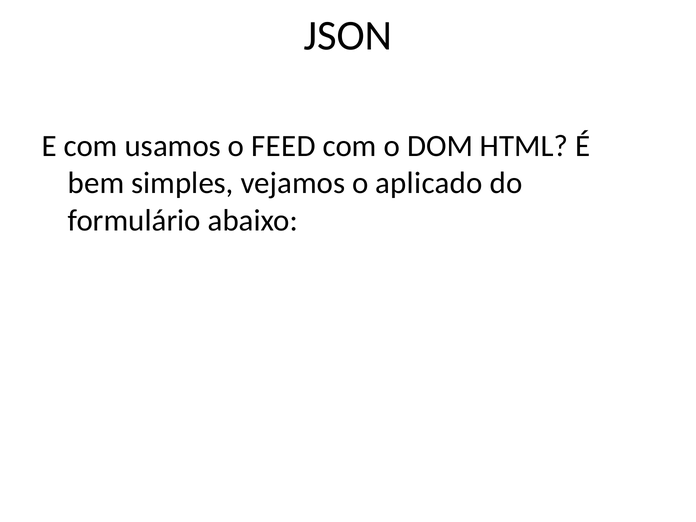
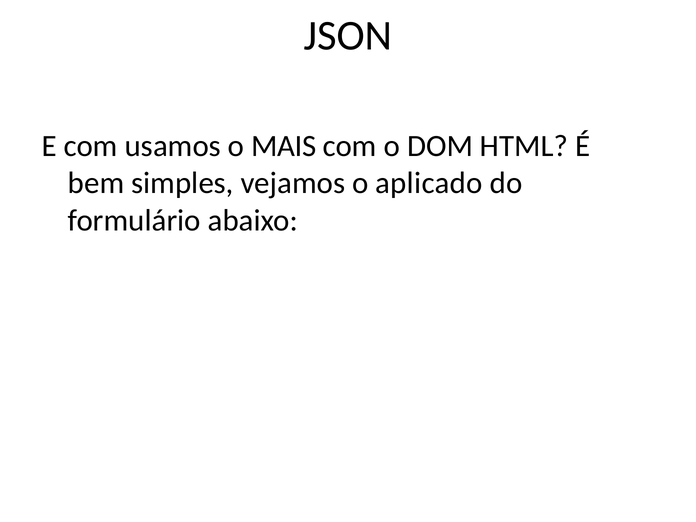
FEED: FEED -> MAIS
